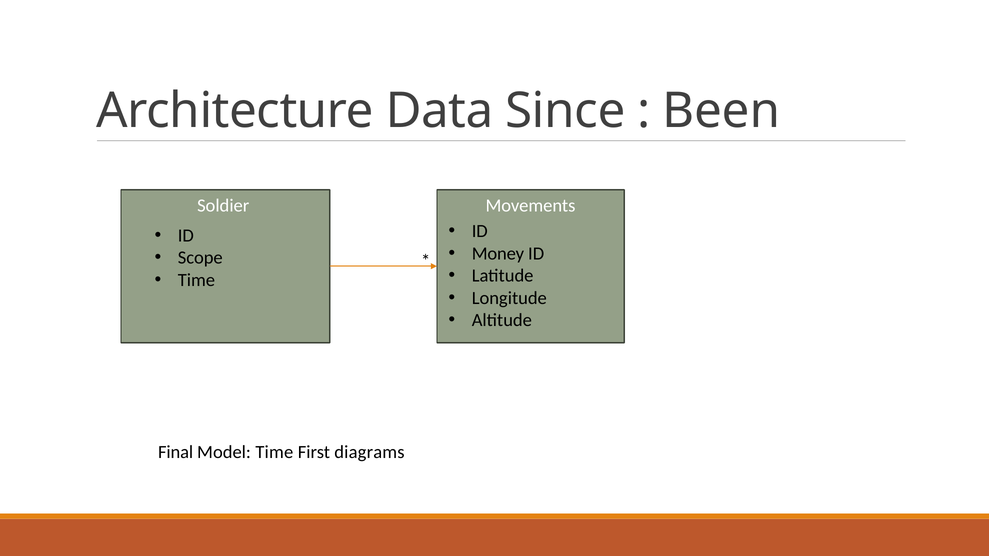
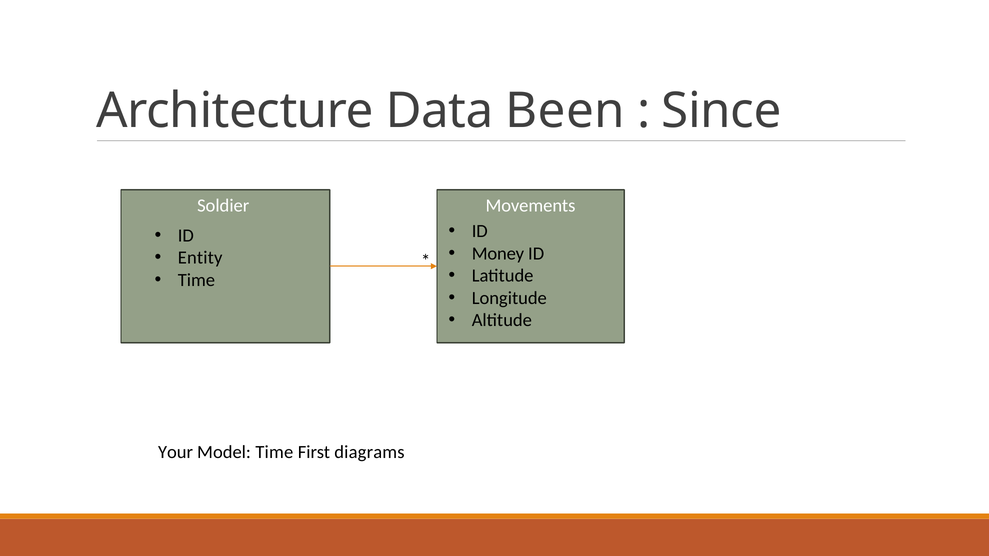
Since: Since -> Been
Been: Been -> Since
Scope: Scope -> Entity
Final: Final -> Your
